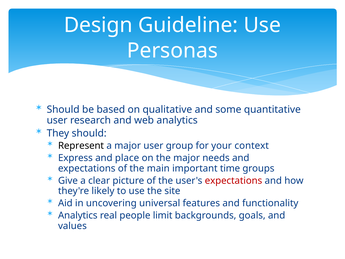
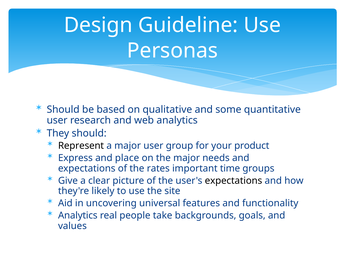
context: context -> product
main: main -> rates
expectations at (234, 180) colour: red -> black
limit: limit -> take
